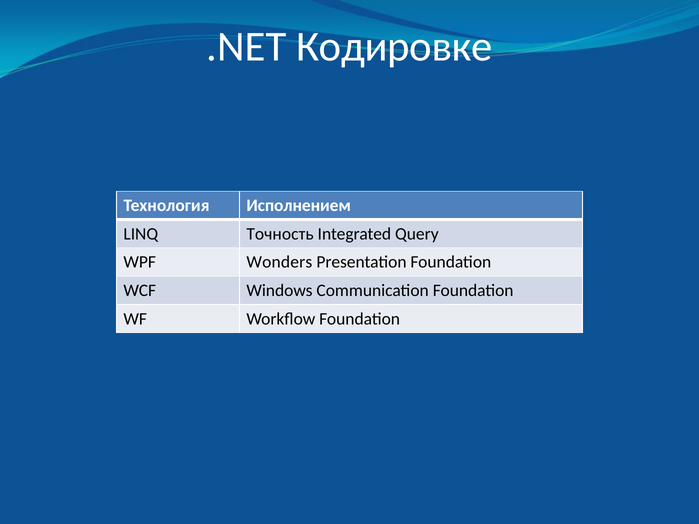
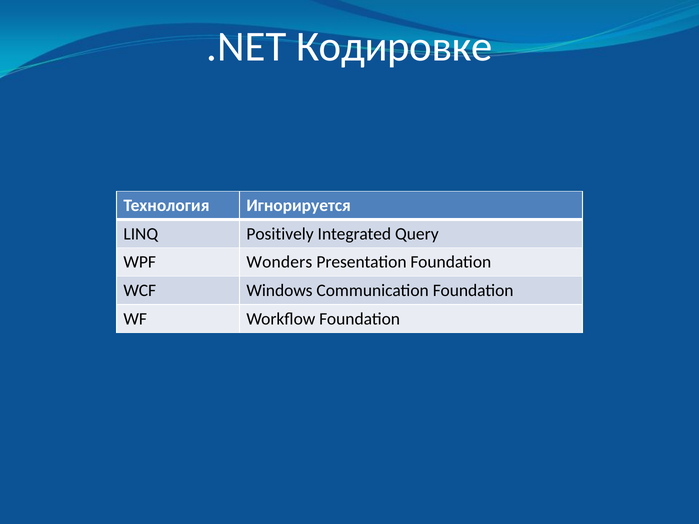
Исполнением: Исполнением -> Игнорируется
Точность: Точность -> Positively
